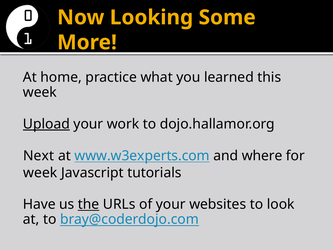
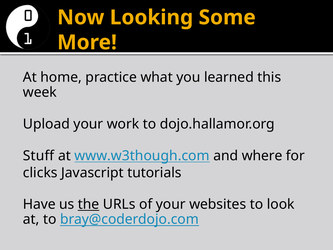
Upload underline: present -> none
Next: Next -> Stuff
www.w3experts.com: www.w3experts.com -> www.w3though.com
week at (40, 173): week -> clicks
